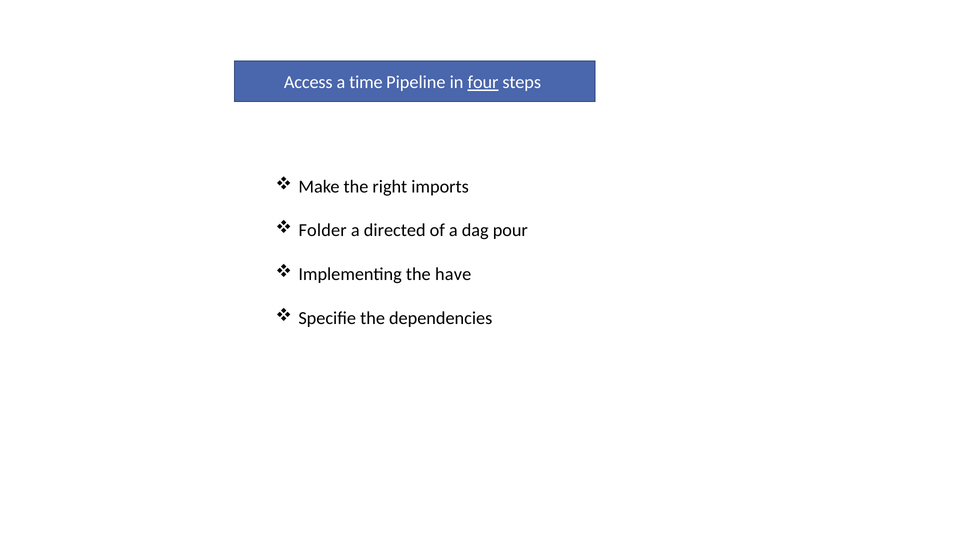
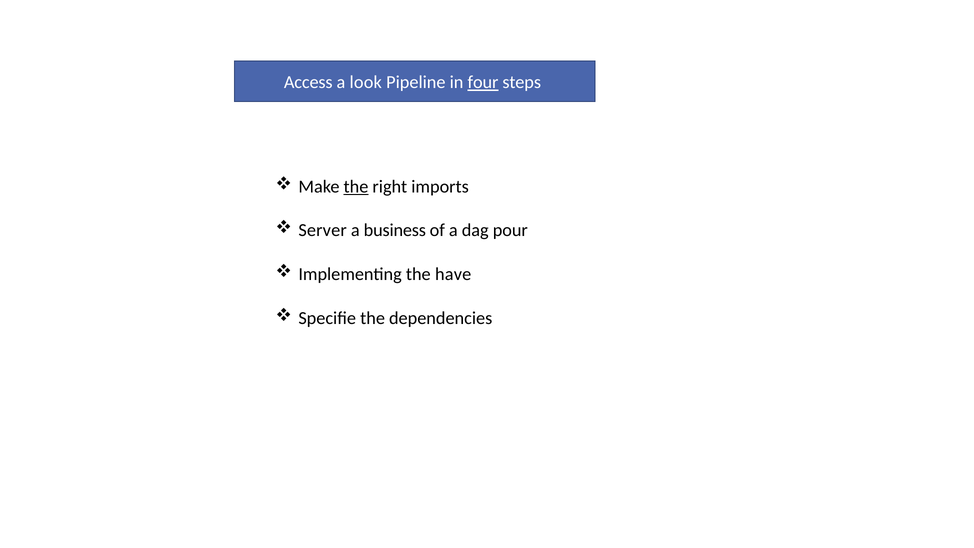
time: time -> look
the at (356, 186) underline: none -> present
Folder: Folder -> Server
directed: directed -> business
